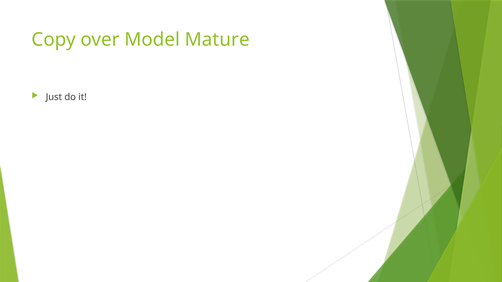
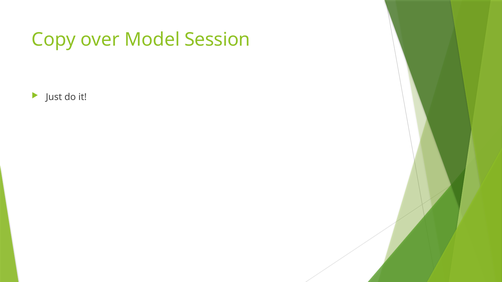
Mature: Mature -> Session
